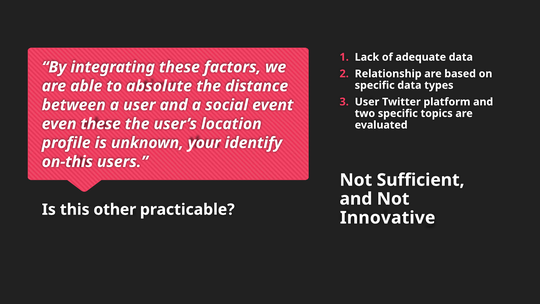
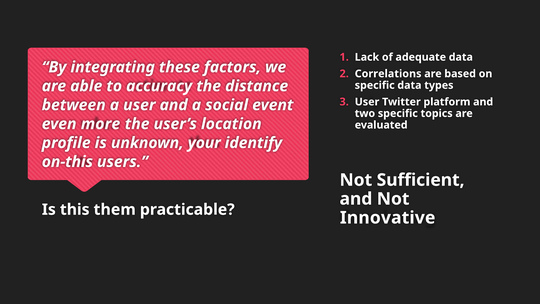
Relationship: Relationship -> Correlations
absolute: absolute -> accuracy
even these: these -> more
other: other -> them
